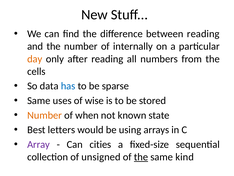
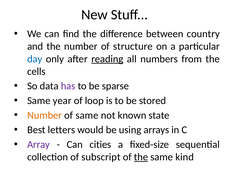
between reading: reading -> country
internally: internally -> structure
day colour: orange -> blue
reading at (107, 59) underline: none -> present
has colour: blue -> purple
uses: uses -> year
wise: wise -> loop
of when: when -> same
unsigned: unsigned -> subscript
